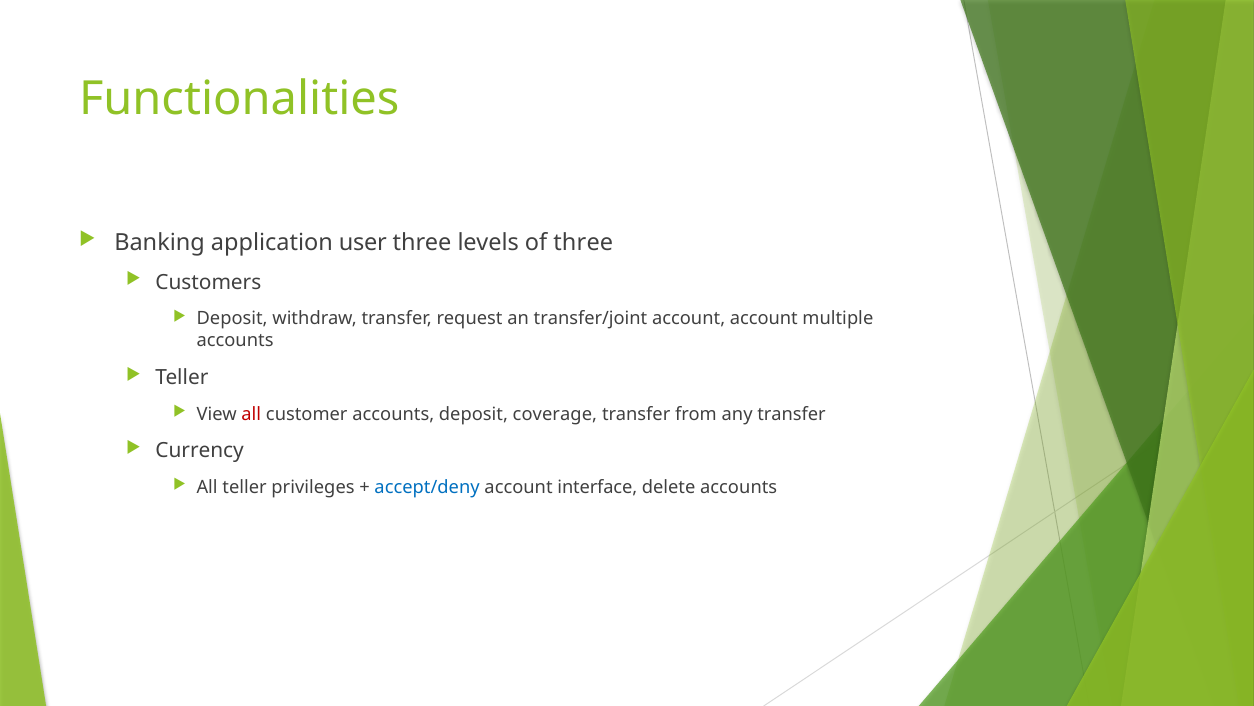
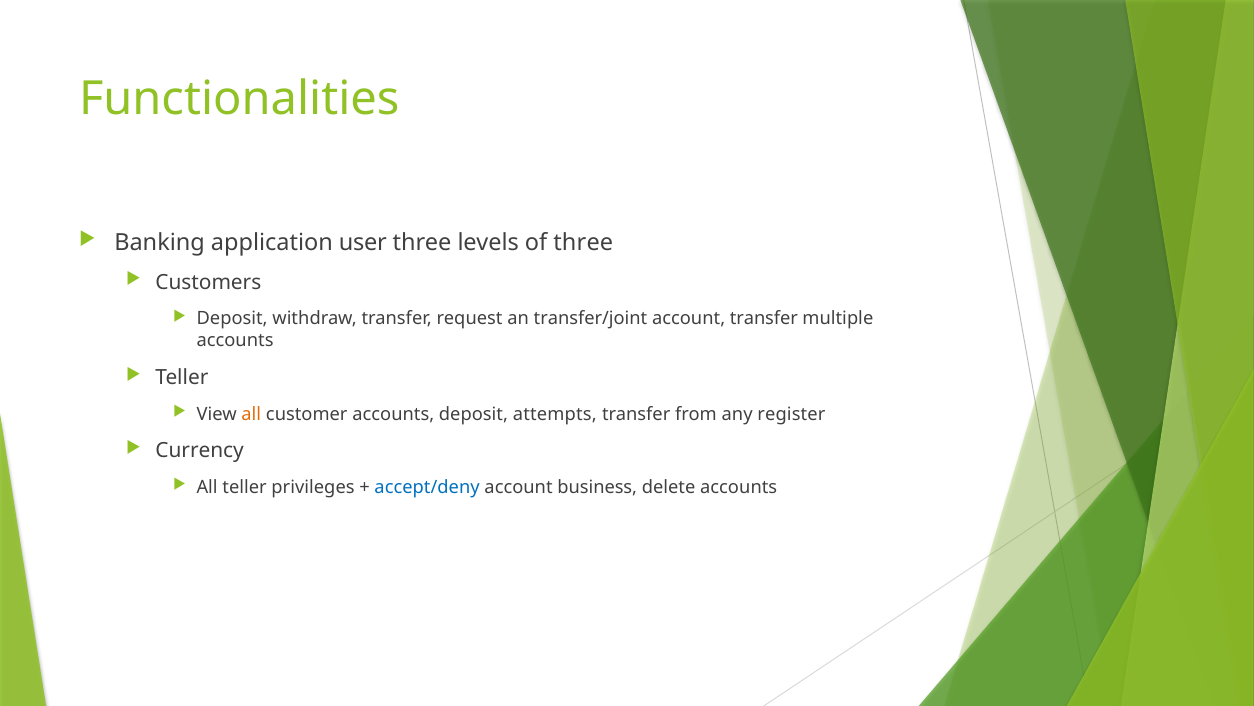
account account: account -> transfer
all at (251, 414) colour: red -> orange
coverage: coverage -> attempts
any transfer: transfer -> register
interface: interface -> business
